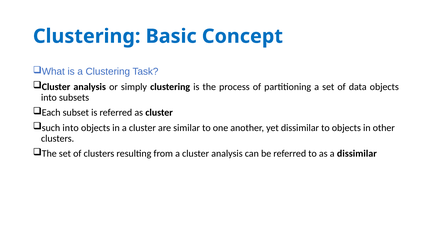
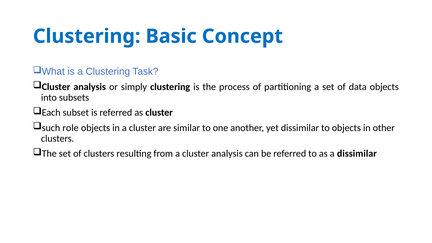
such into: into -> role
